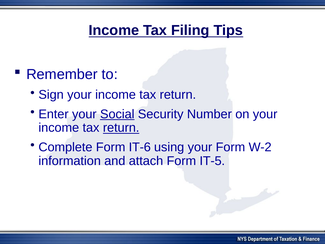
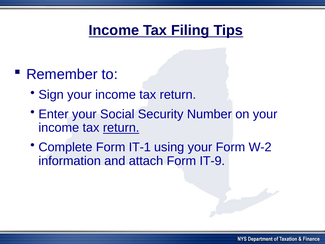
Social underline: present -> none
IT-6: IT-6 -> IT-1
IT-5: IT-5 -> IT-9
